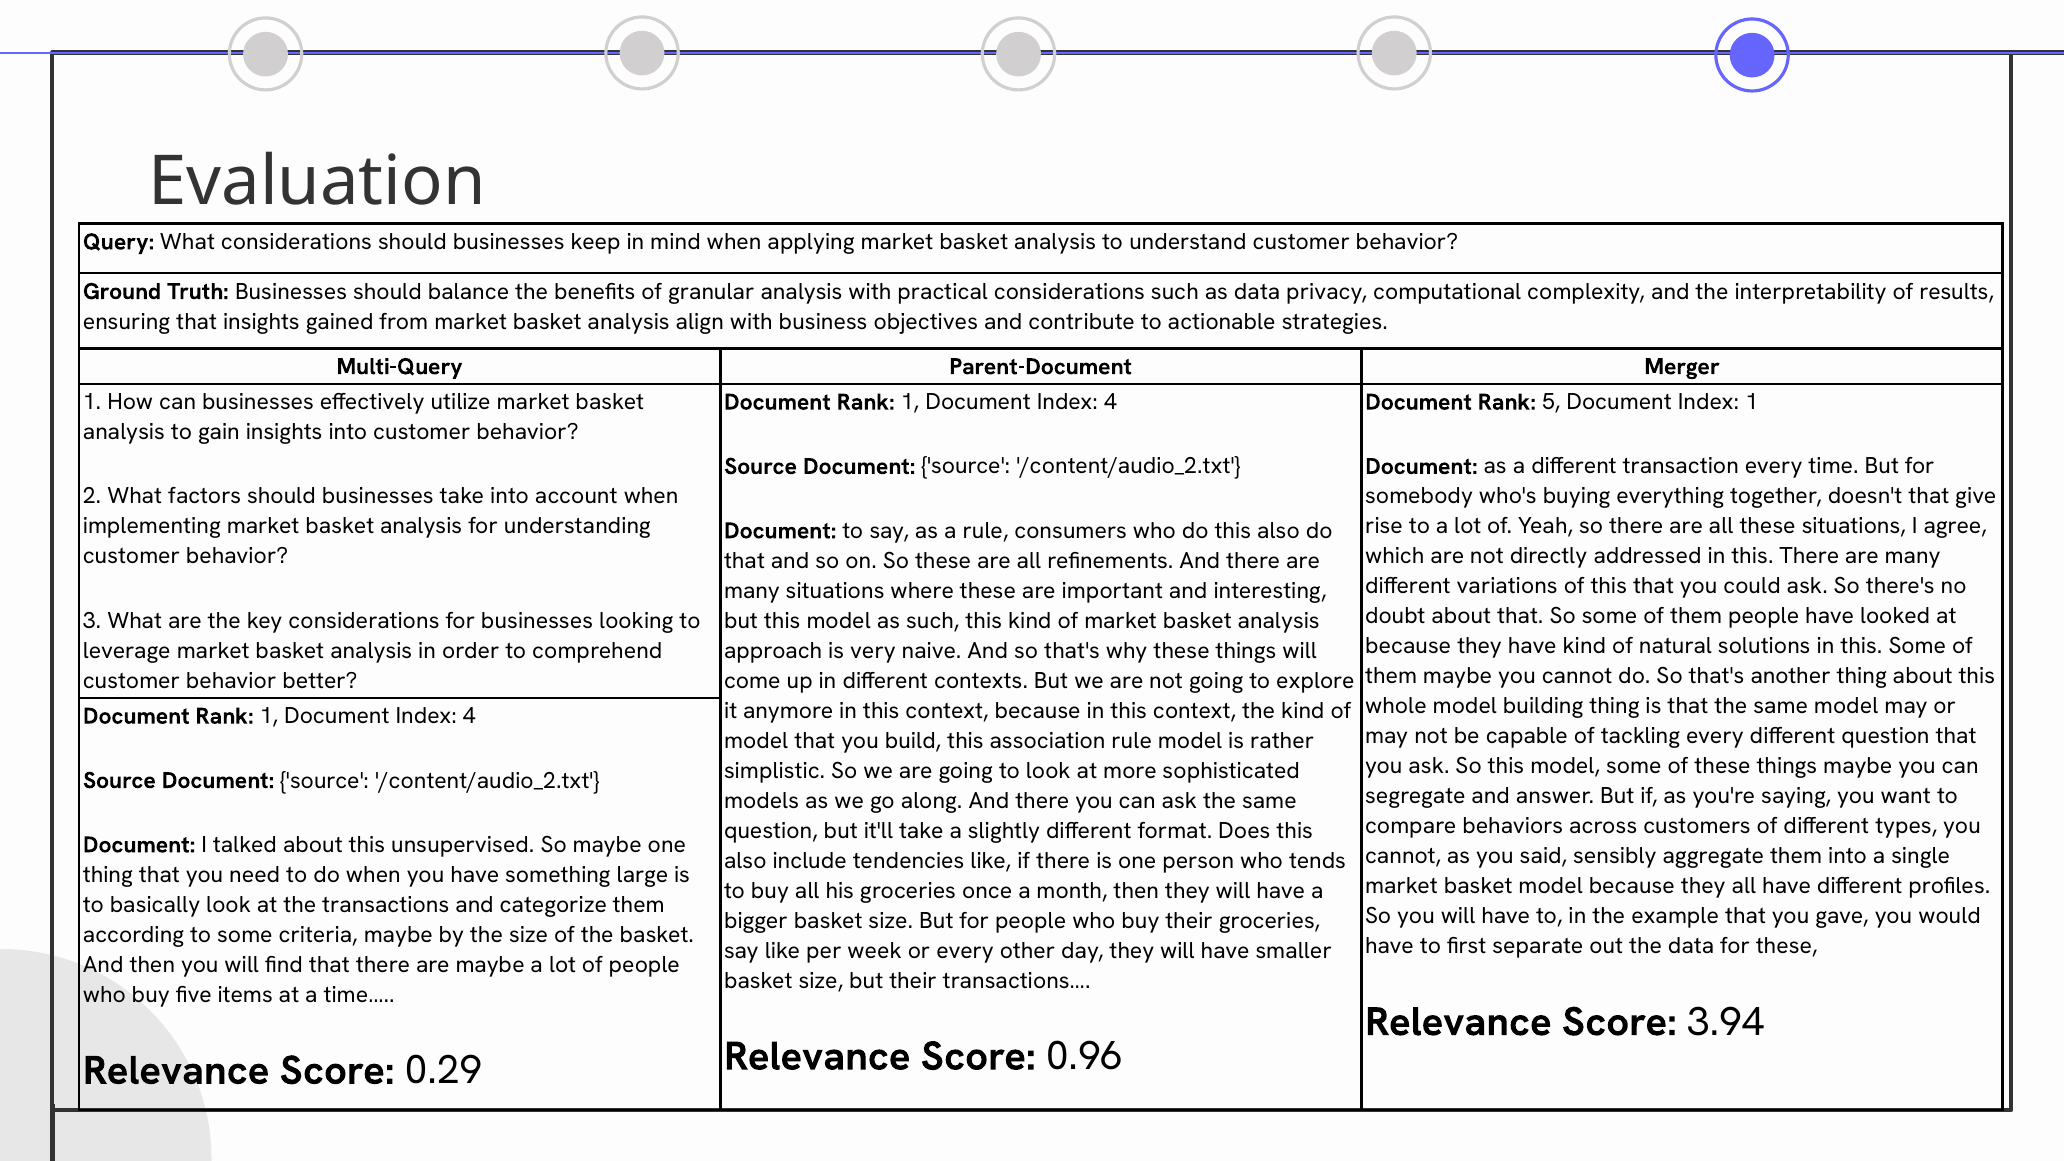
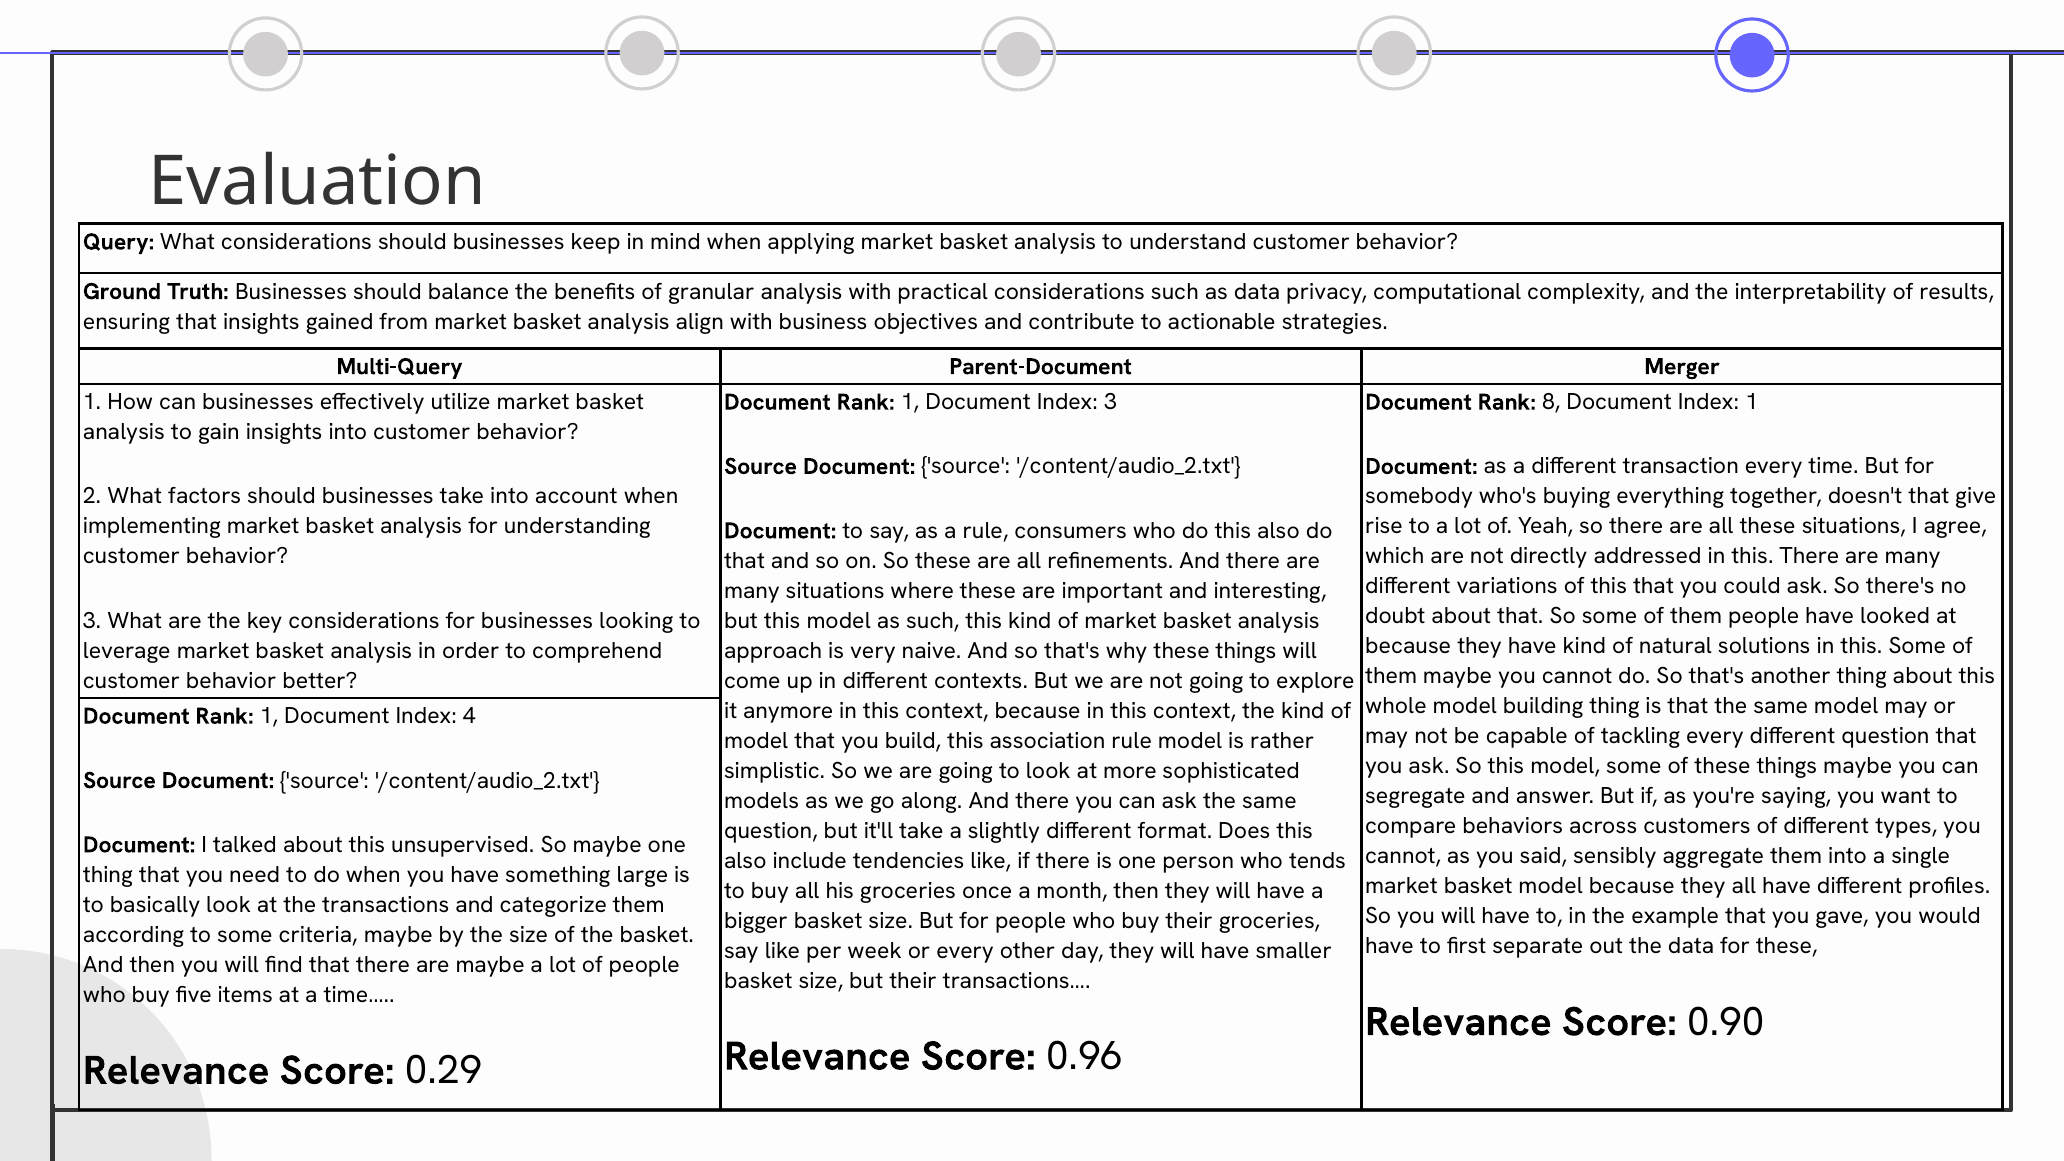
4 at (1111, 402): 4 -> 3
5: 5 -> 8
3.94: 3.94 -> 0.90
